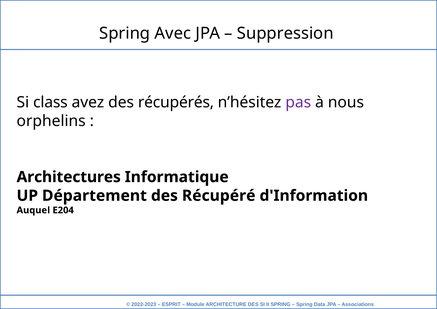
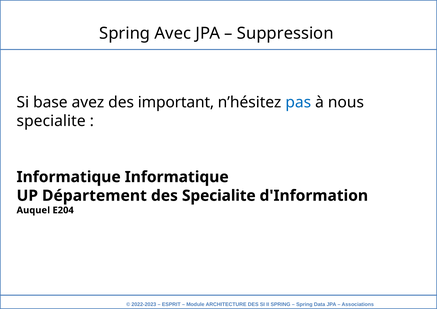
class: class -> base
récupérés: récupérés -> important
pas colour: purple -> blue
orphelins at (51, 121): orphelins -> specialite
Architectures at (69, 177): Architectures -> Informatique
des Récupéré: Récupéré -> Specialite
